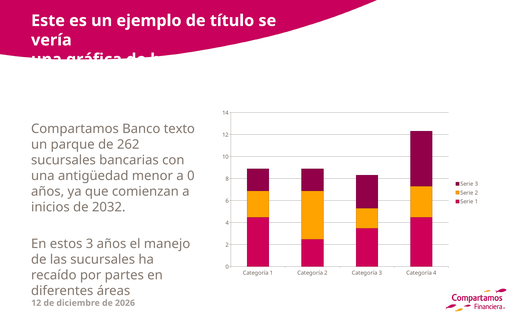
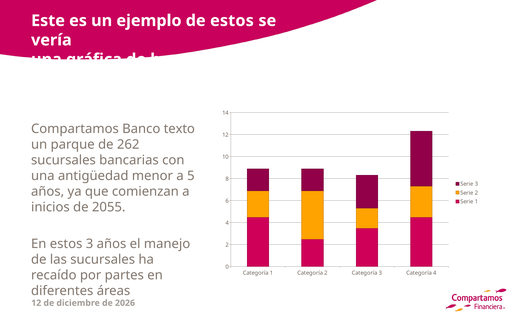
de título: título -> estos
a 0: 0 -> 5
2032: 2032 -> 2055
